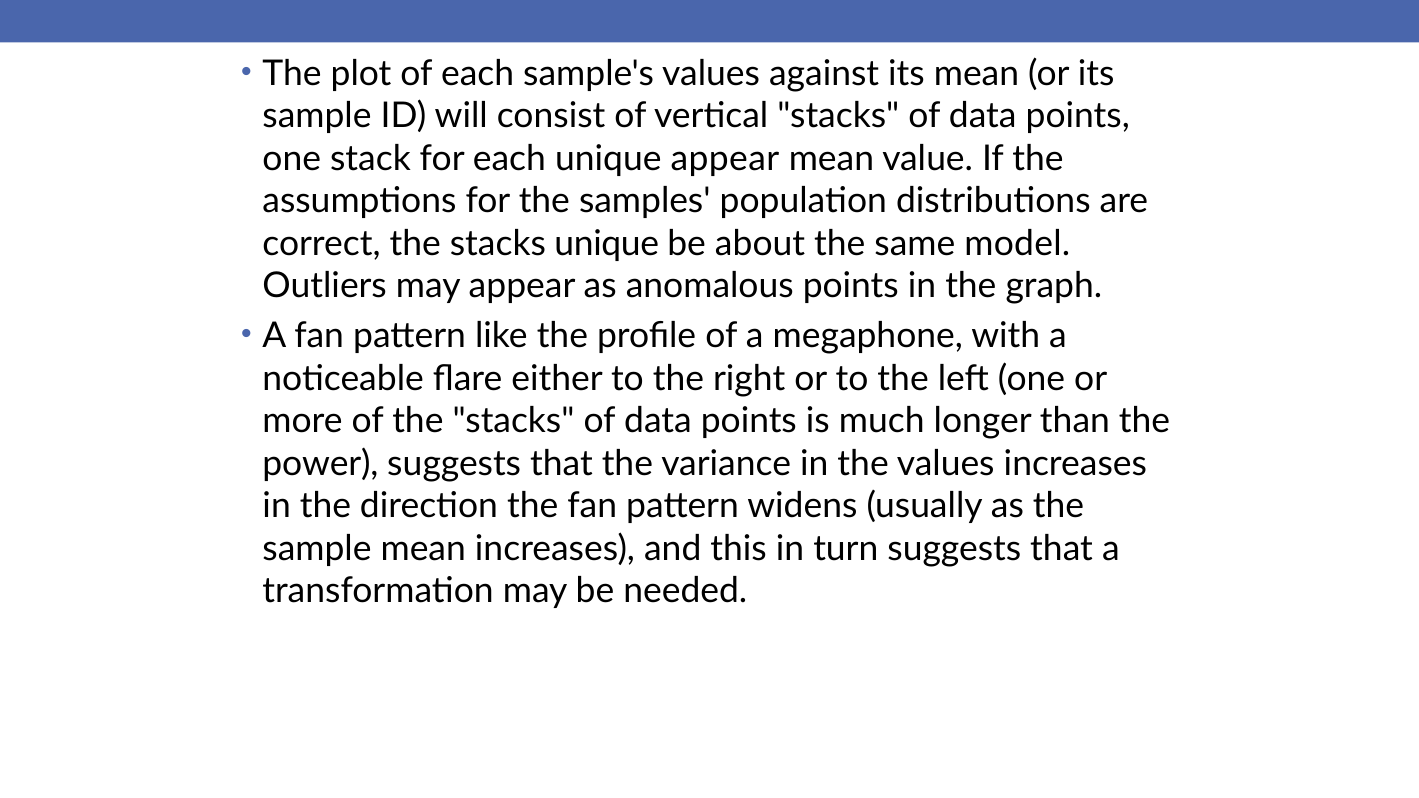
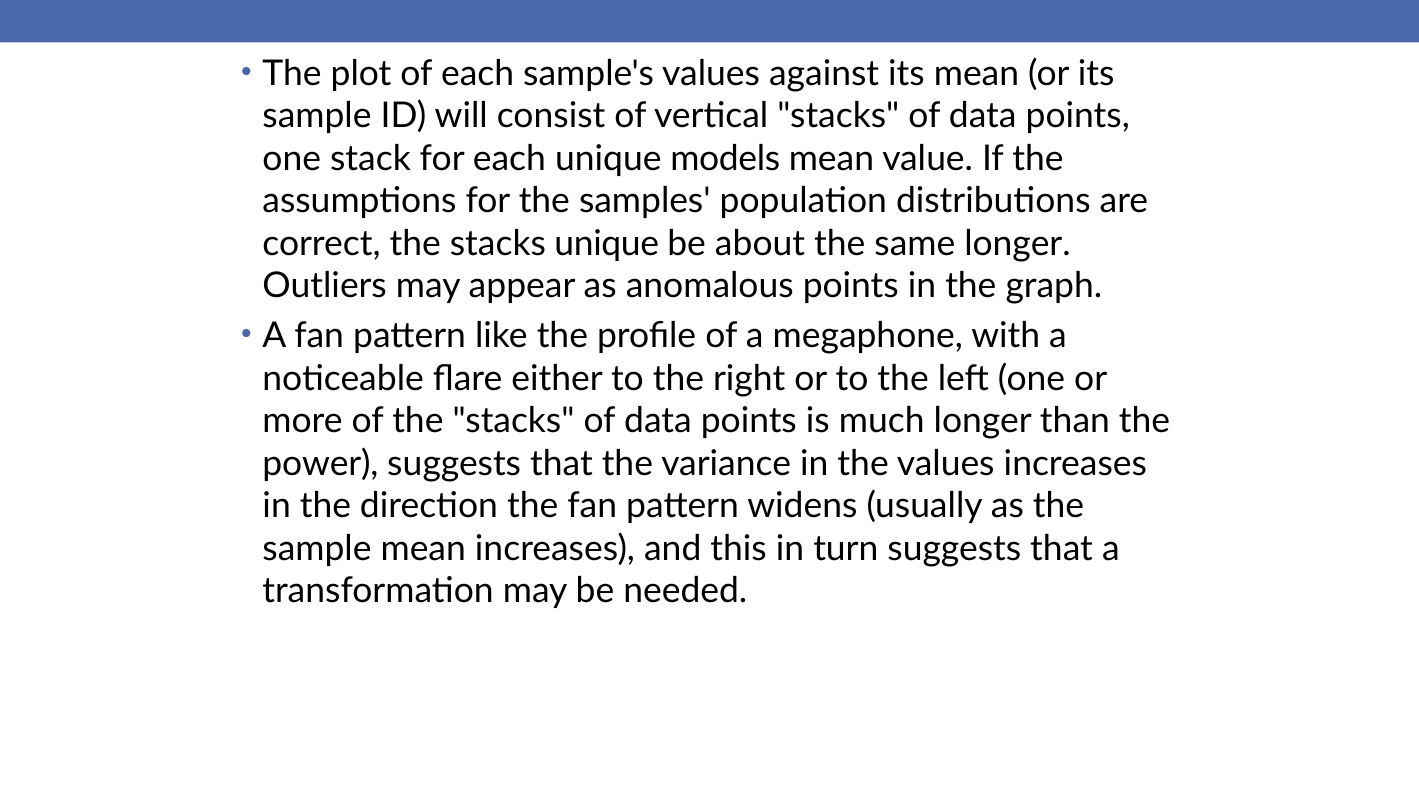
unique appear: appear -> models
same model: model -> longer
